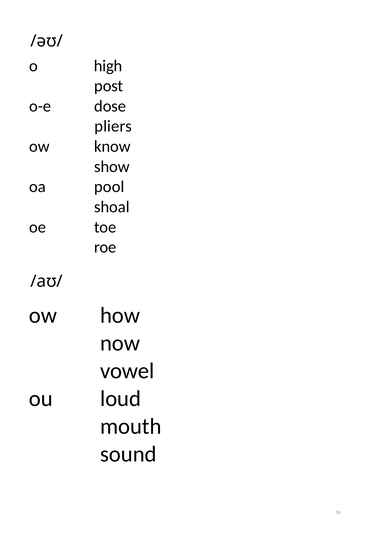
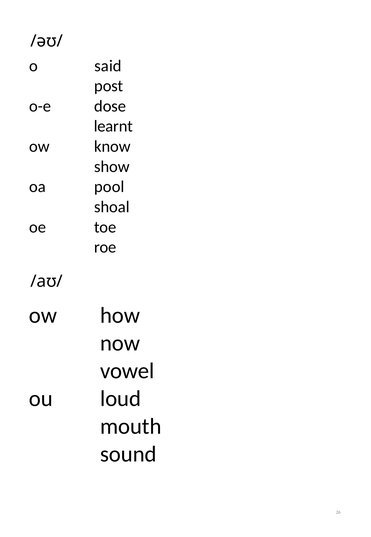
high: high -> said
pliers: pliers -> learnt
